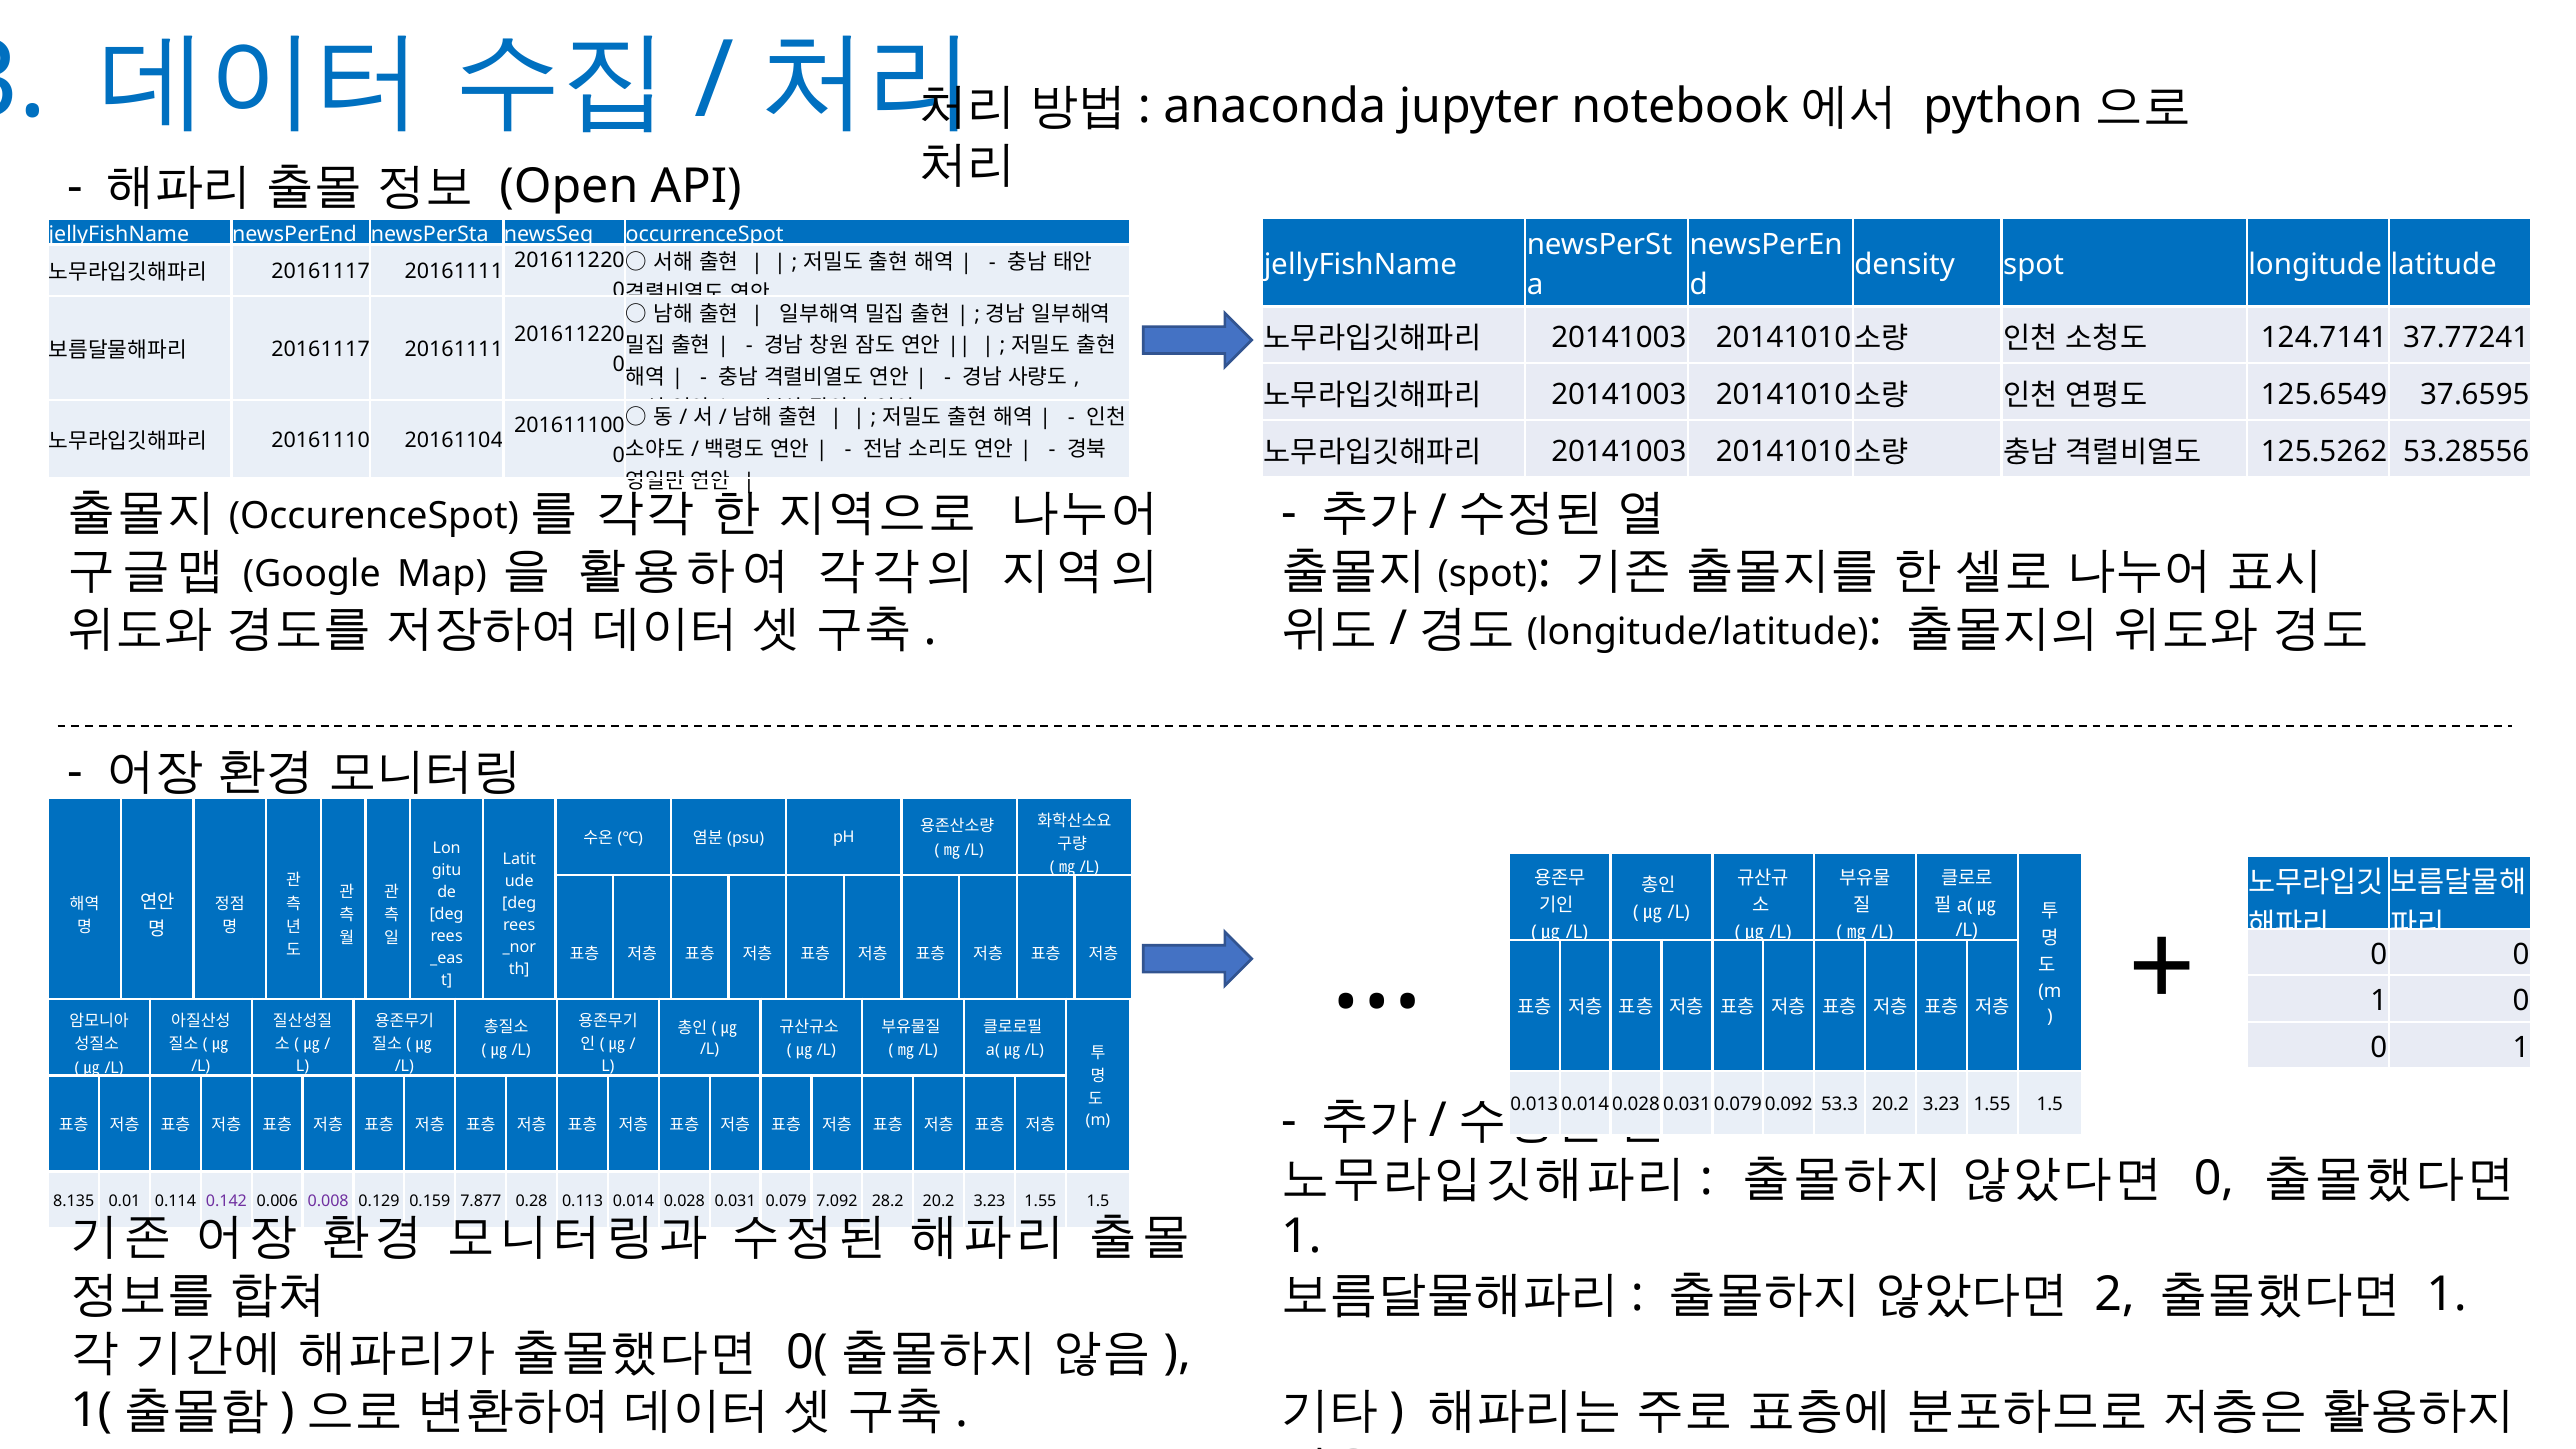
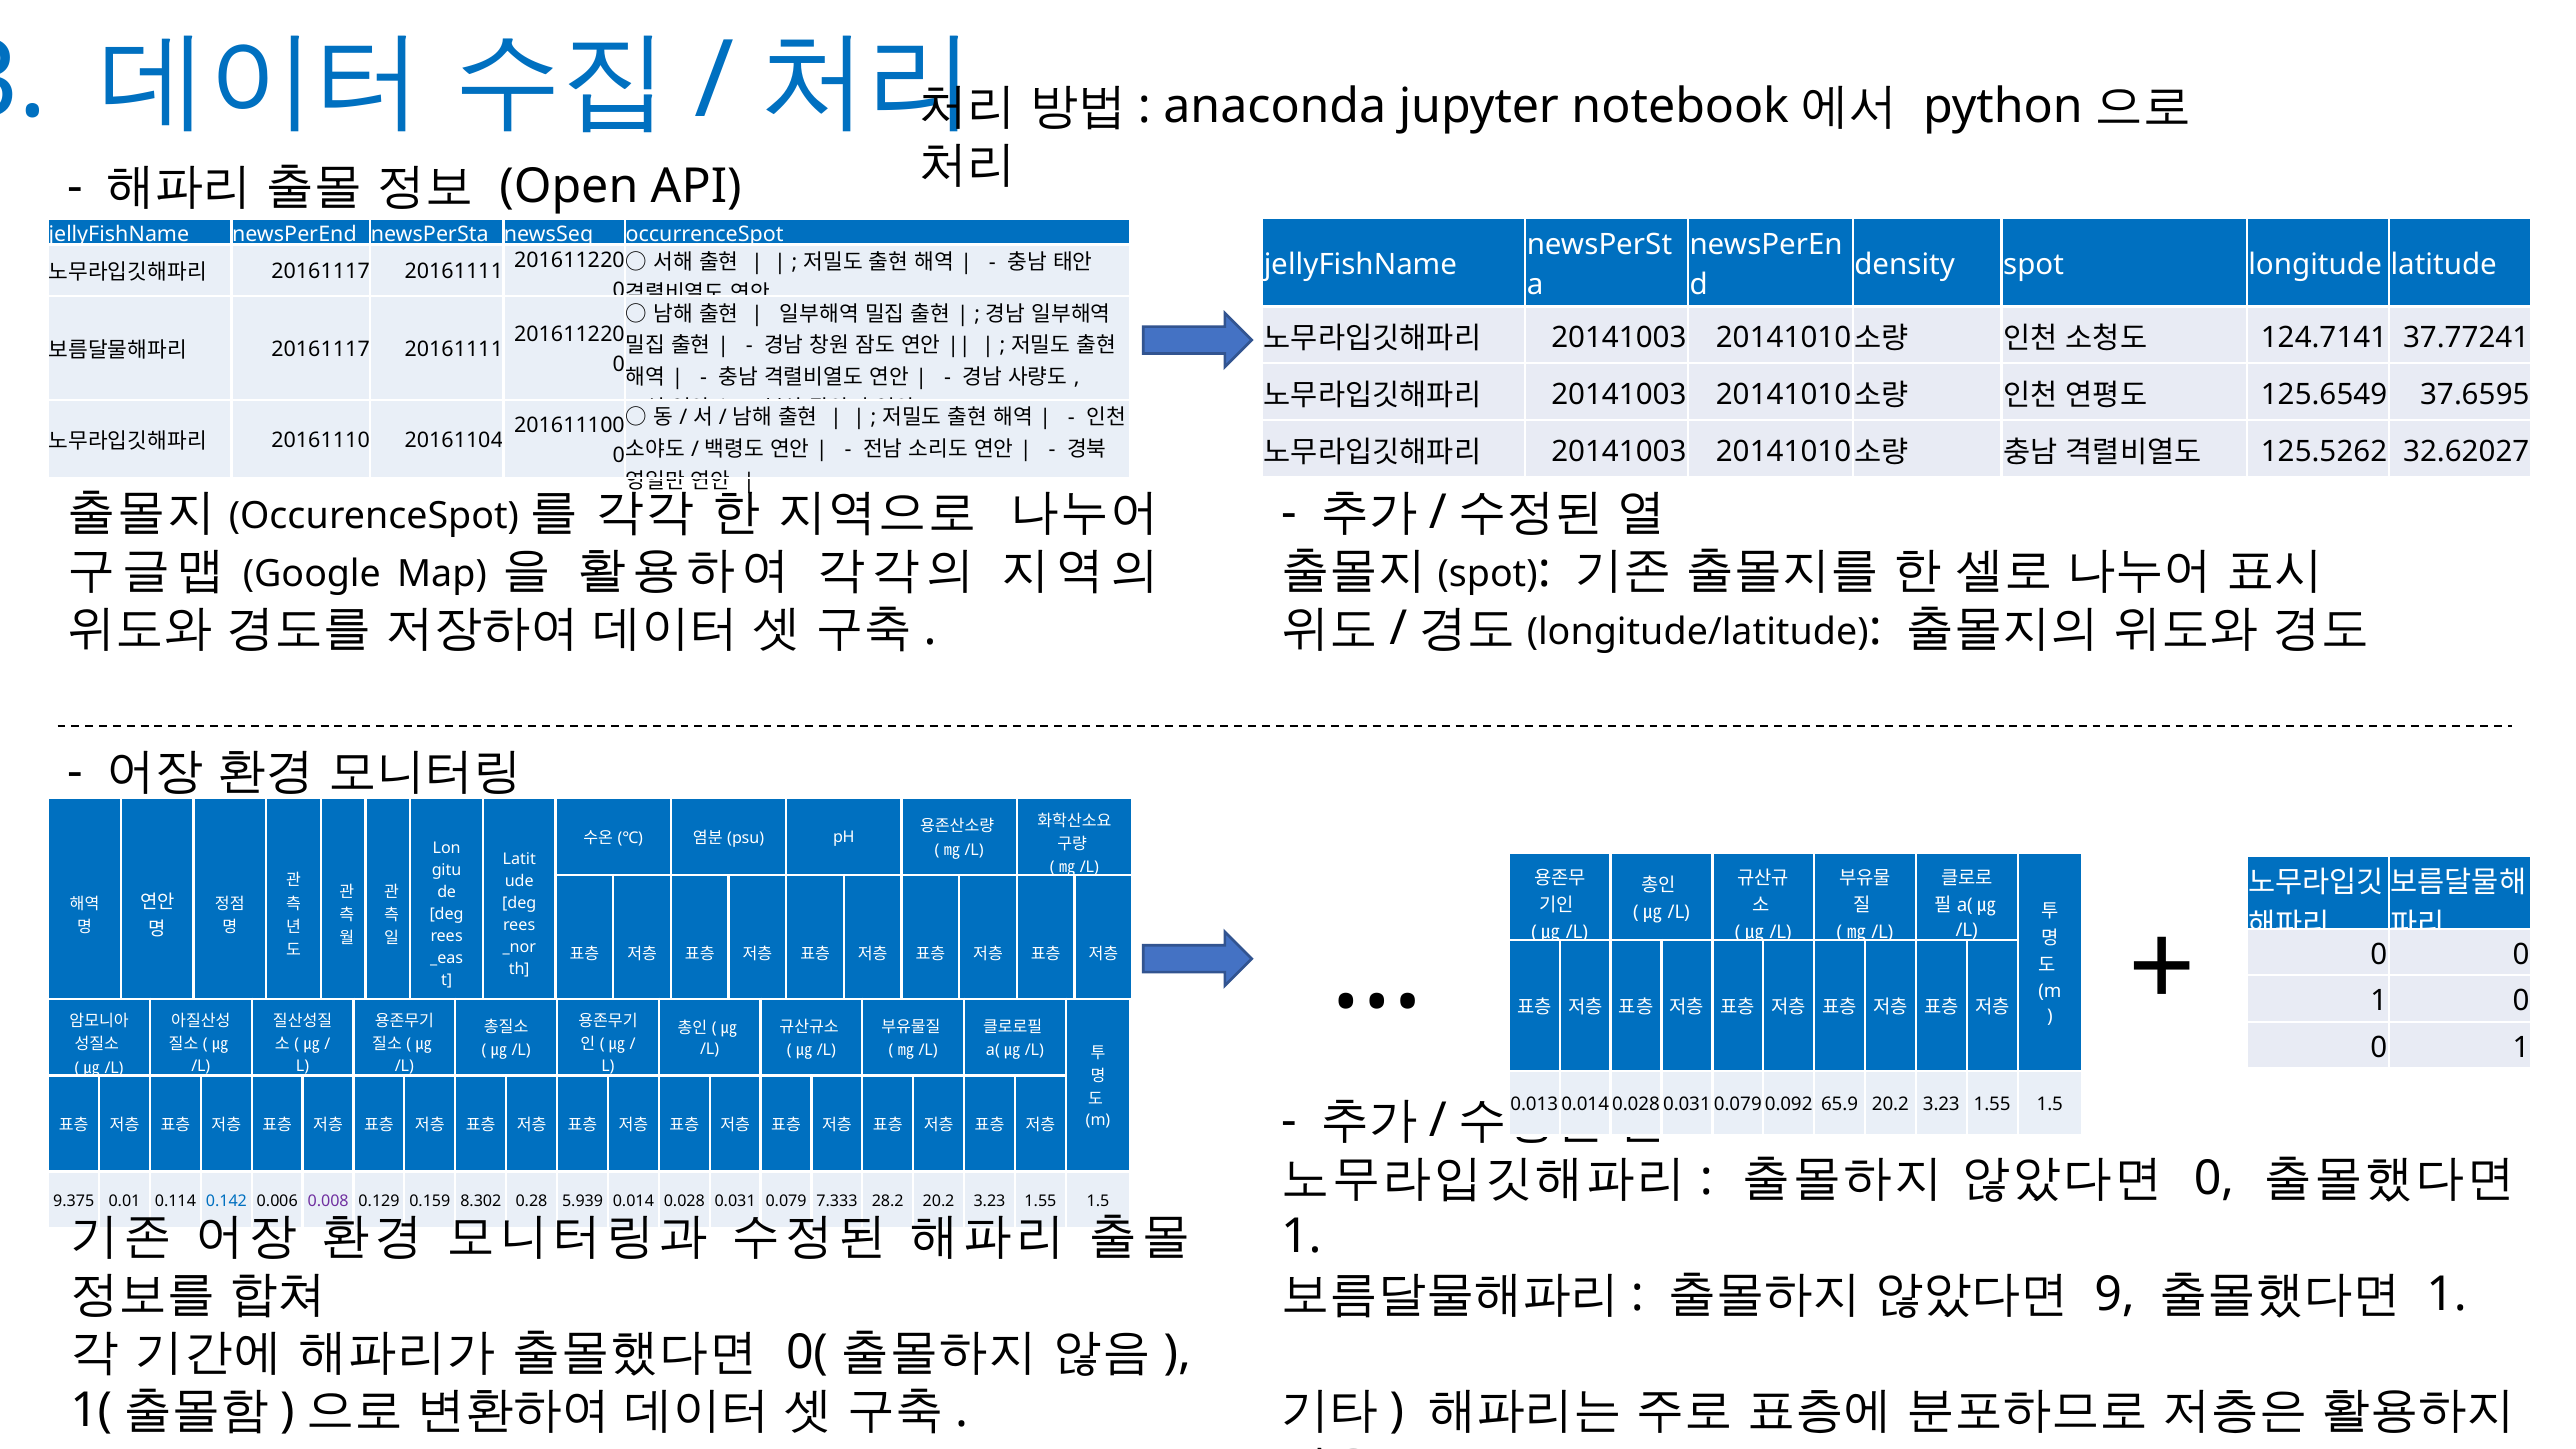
53.28556: 53.28556 -> 32.62027
53.3: 53.3 -> 65.9
8.135: 8.135 -> 9.375
0.142 colour: purple -> blue
7.877: 7.877 -> 8.302
0.113: 0.113 -> 5.939
7.092: 7.092 -> 7.333
2: 2 -> 9
